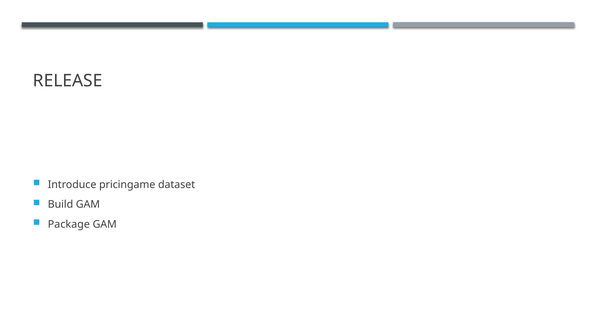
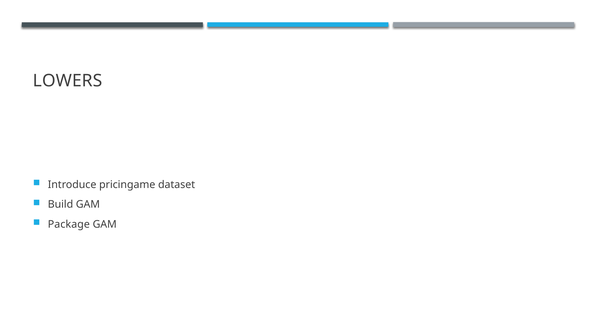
RELEASE: RELEASE -> LOWERS
